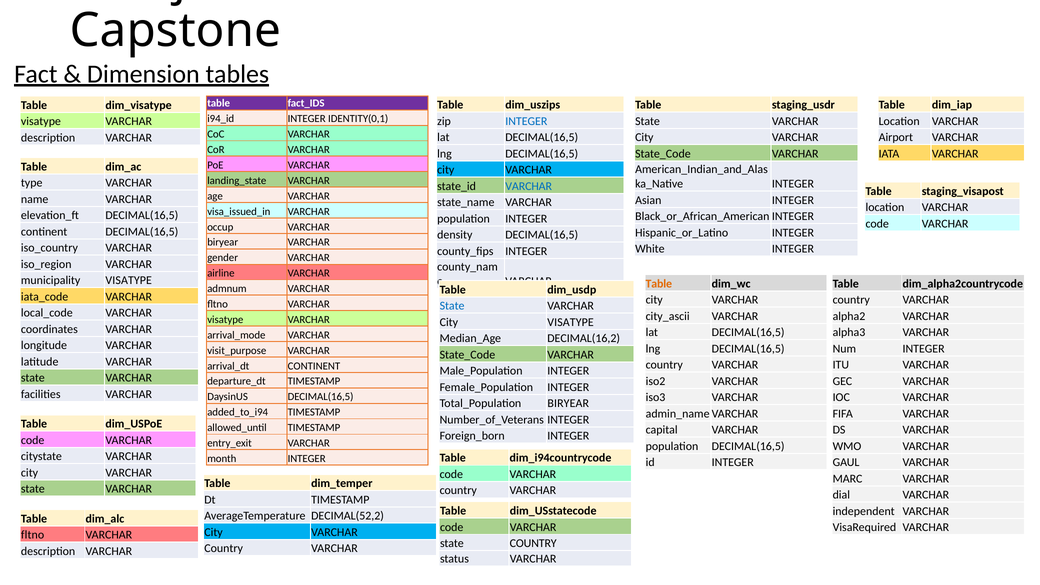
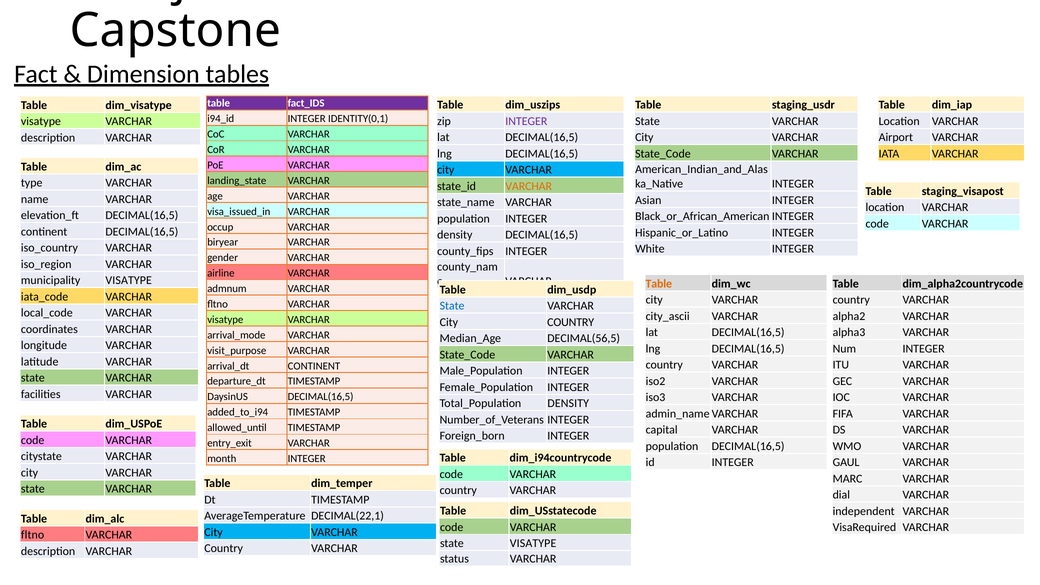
INTEGER at (526, 121) colour: blue -> purple
VARCHAR at (529, 186) colour: blue -> orange
City VISATYPE: VISATYPE -> COUNTRY
DECIMAL(16,2: DECIMAL(16,2 -> DECIMAL(56,5
BIRYEAR at (568, 403): BIRYEAR -> DENSITY
DECIMAL(52,2: DECIMAL(52,2 -> DECIMAL(22,1
state COUNTRY: COUNTRY -> VISATYPE
